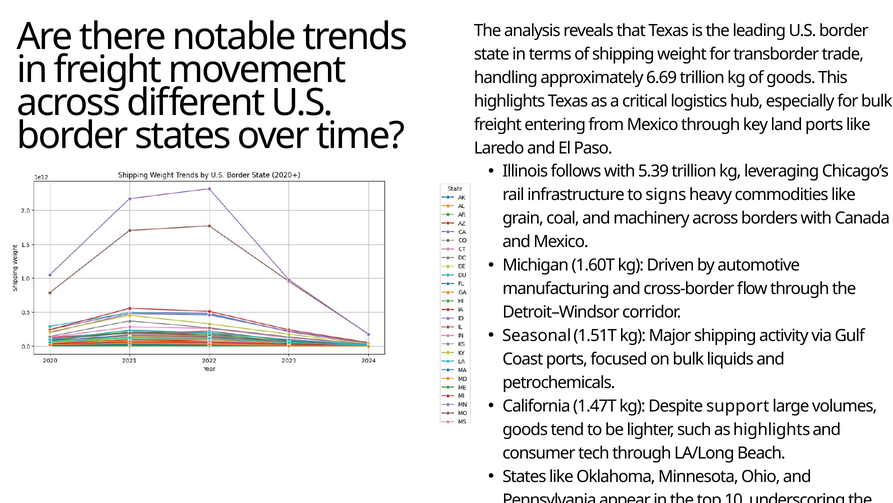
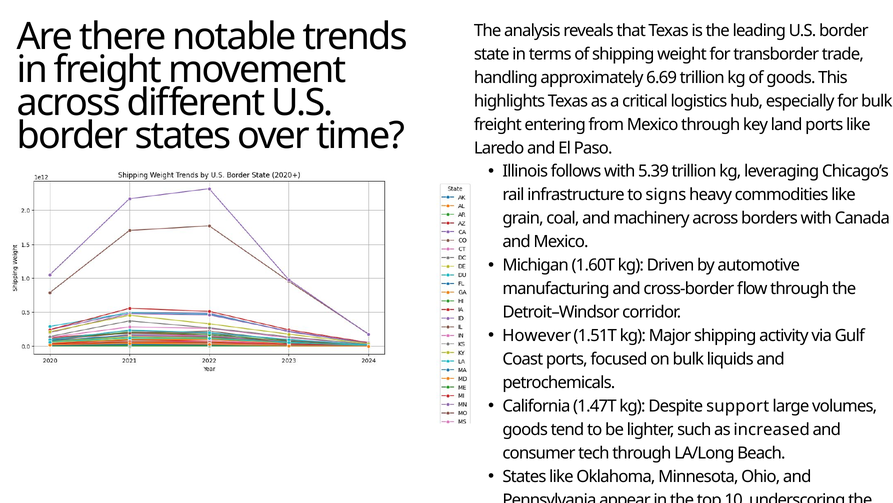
Seasonal: Seasonal -> However
as highlights: highlights -> increased
